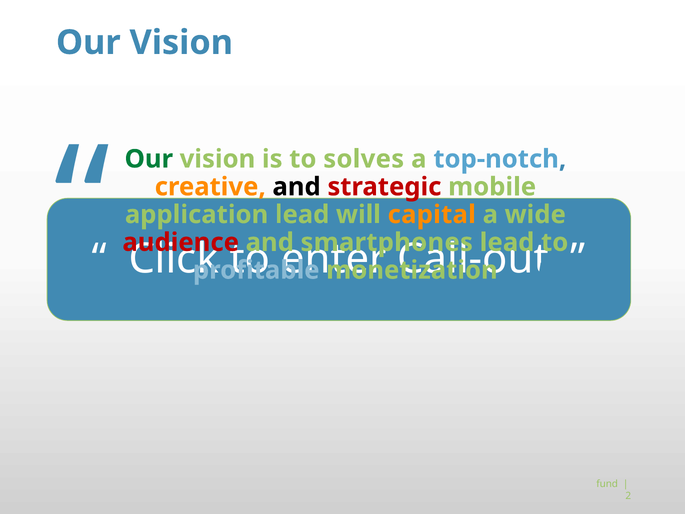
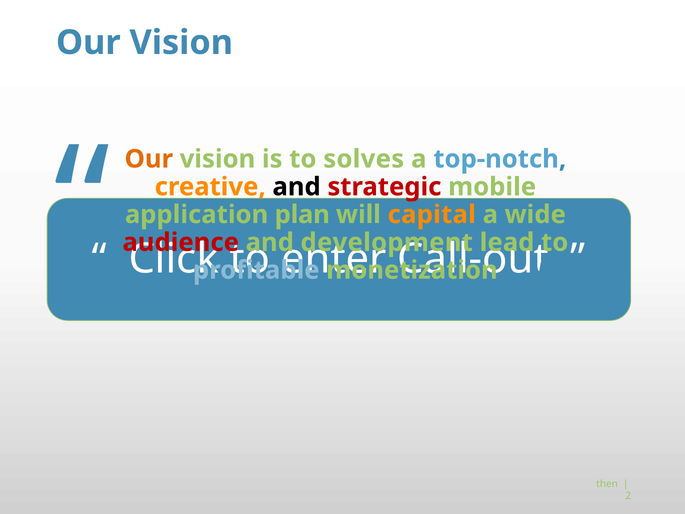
Our at (149, 159) colour: green -> orange
application lead: lead -> plan
smartphones: smartphones -> development
fund: fund -> then
